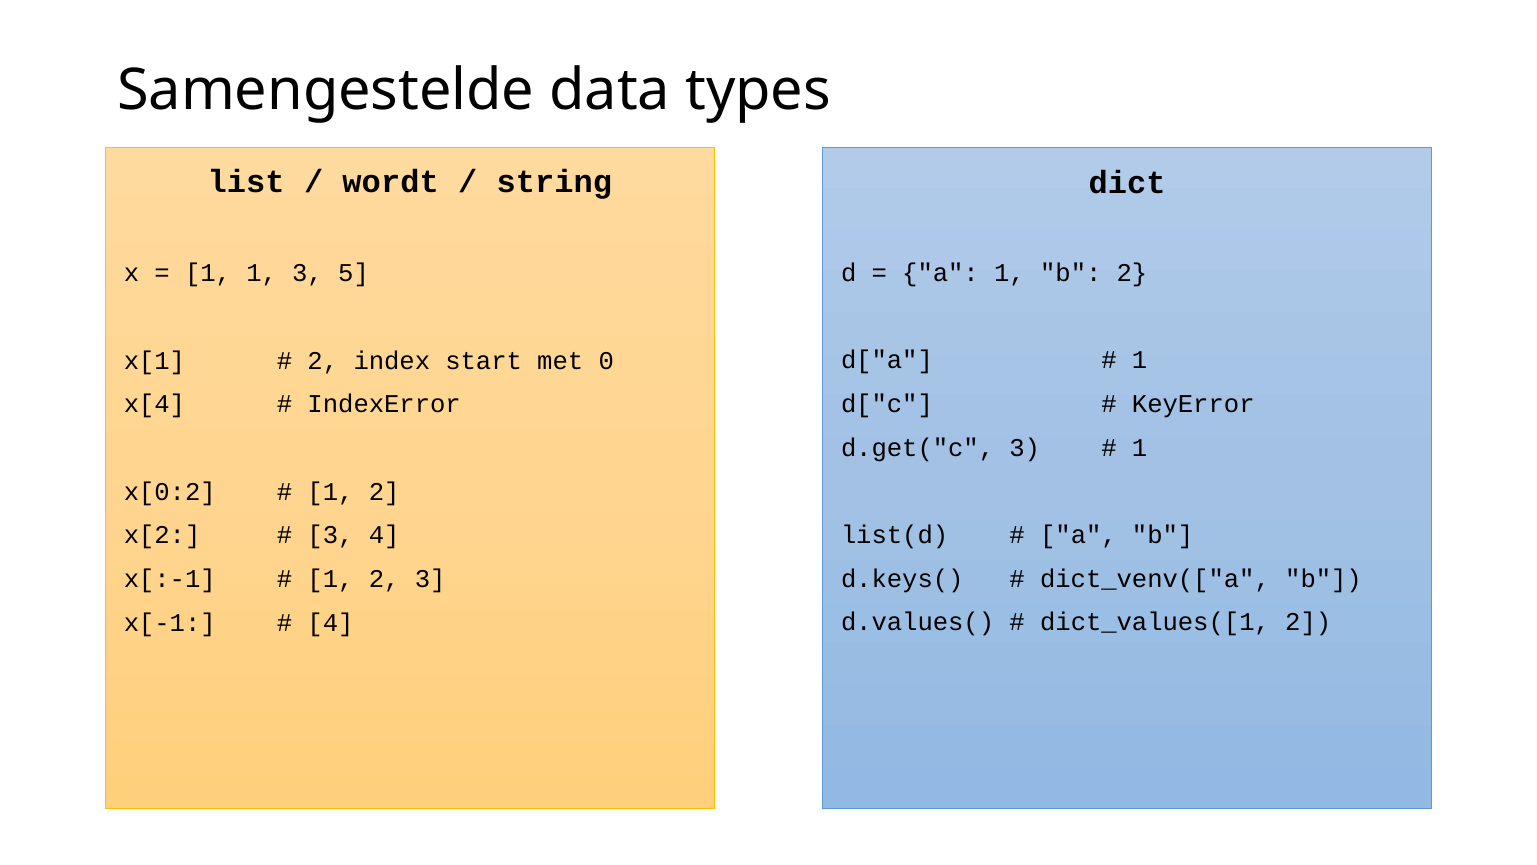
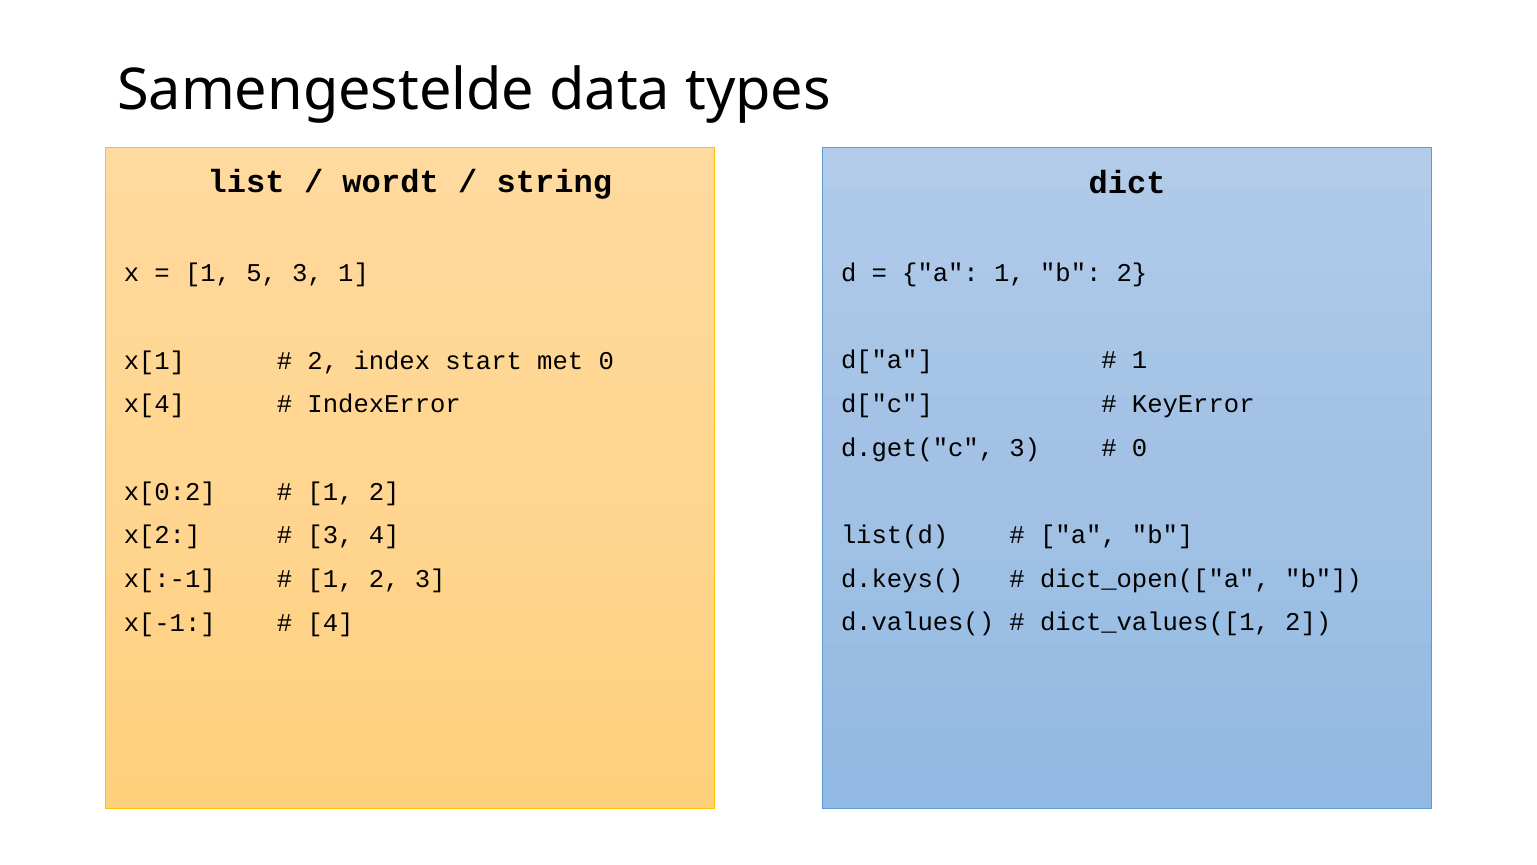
1 1: 1 -> 5
3 5: 5 -> 1
1 at (1140, 448): 1 -> 0
dict_venv(["a: dict_venv(["a -> dict_open(["a
